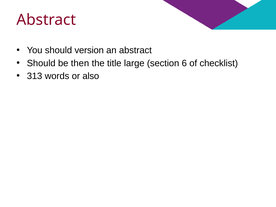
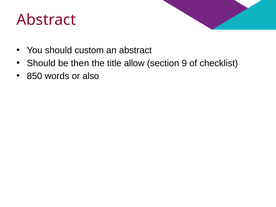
version: version -> custom
large: large -> allow
6: 6 -> 9
313: 313 -> 850
